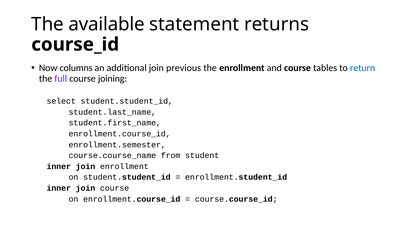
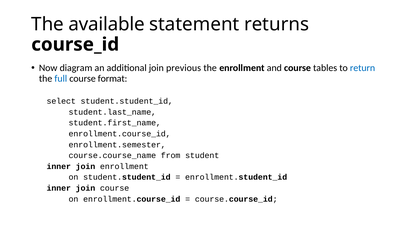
columns: columns -> diagram
full colour: purple -> blue
joining: joining -> format
